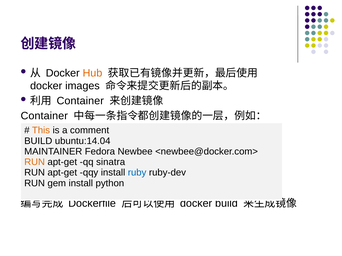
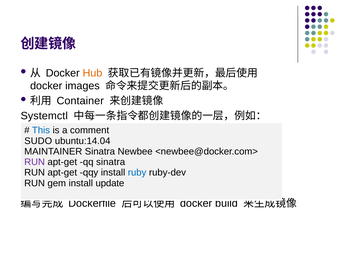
Container at (44, 116): Container -> Systemctl
This colour: orange -> blue
BUILD at (38, 141): BUILD -> SUDO
MAINTAINER Fedora: Fedora -> Sinatra
RUN at (35, 162) colour: orange -> purple
python: python -> update
